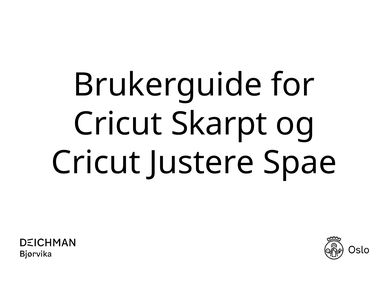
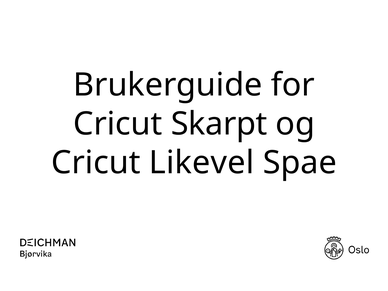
Justere: Justere -> Likevel
